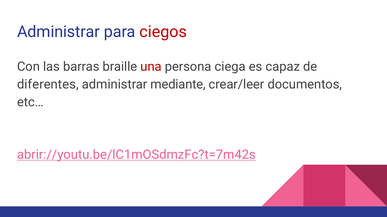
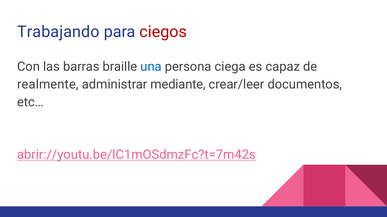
Administrar at (58, 32): Administrar -> Trabajando
una colour: red -> blue
diferentes: diferentes -> realmente
